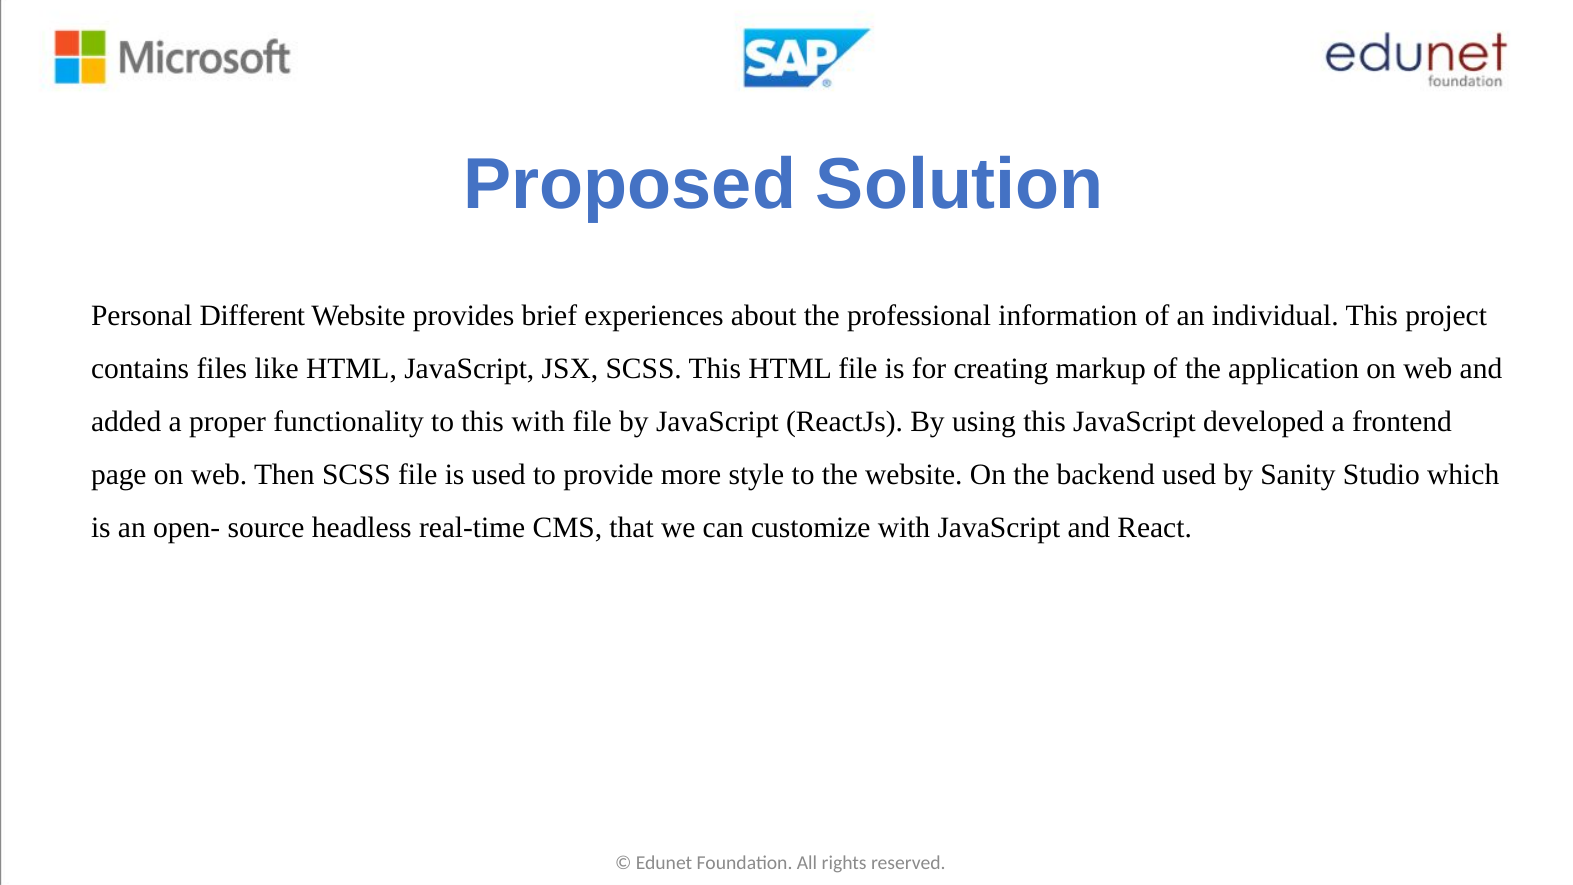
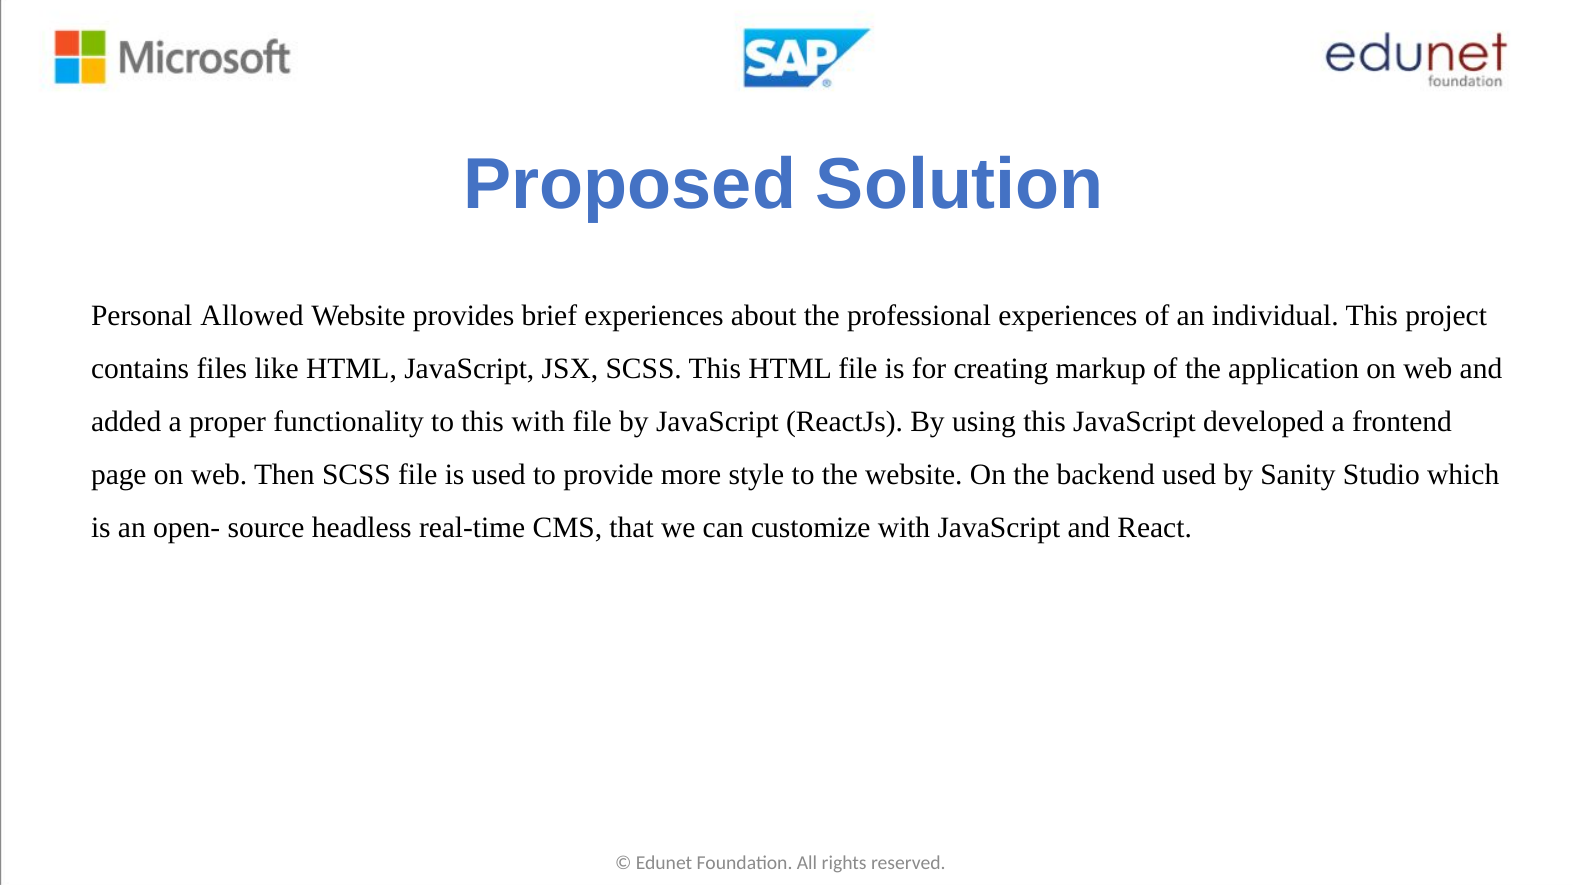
Different: Different -> Allowed
professional information: information -> experiences
